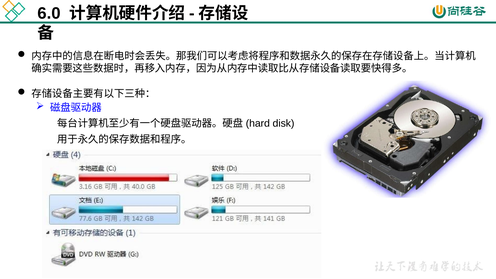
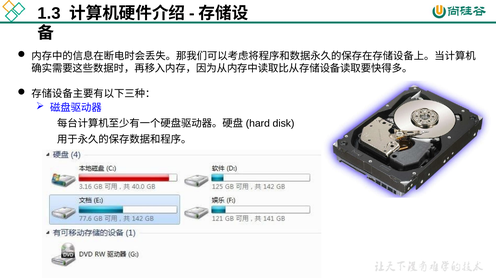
6.0: 6.0 -> 1.3
